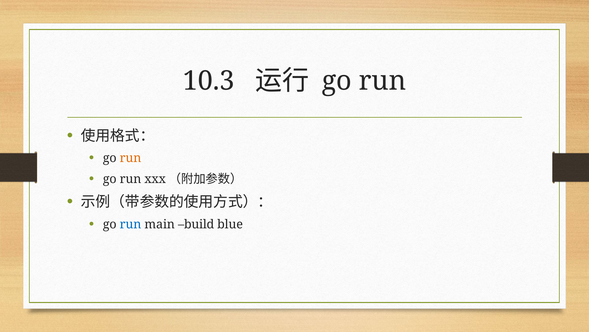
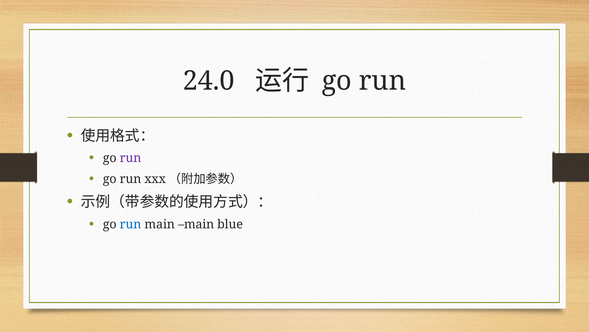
10.3: 10.3 -> 24.0
run at (130, 158) colour: orange -> purple
main build: build -> main
